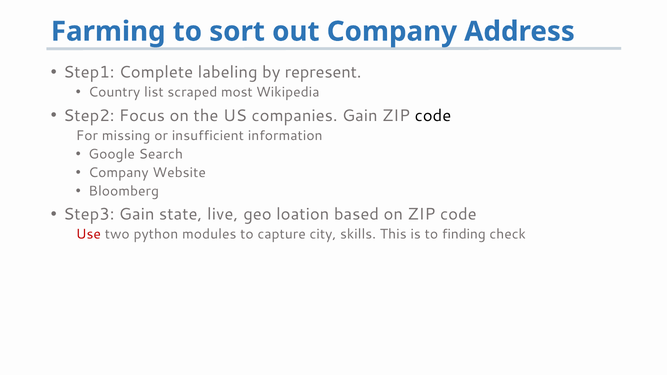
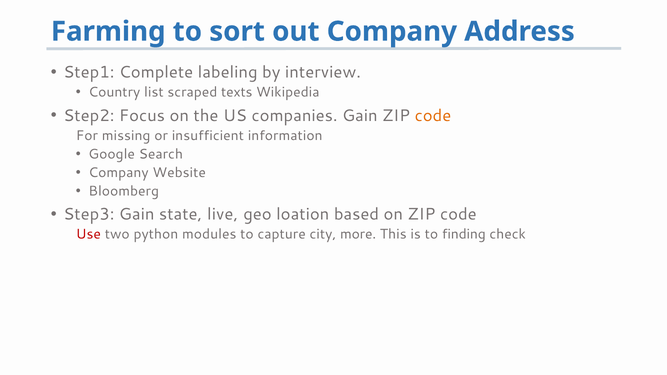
represent: represent -> interview
most: most -> texts
code at (433, 116) colour: black -> orange
skills: skills -> more
